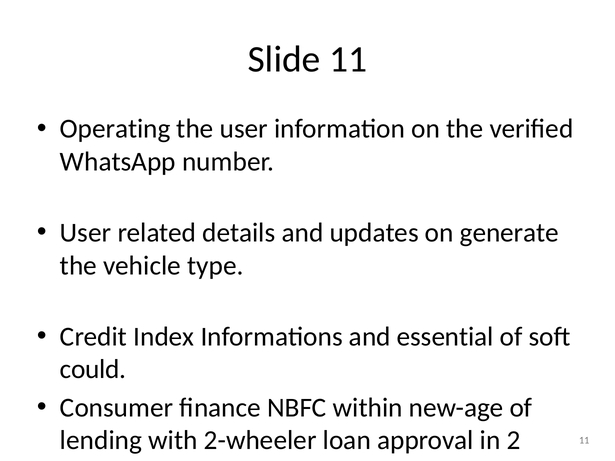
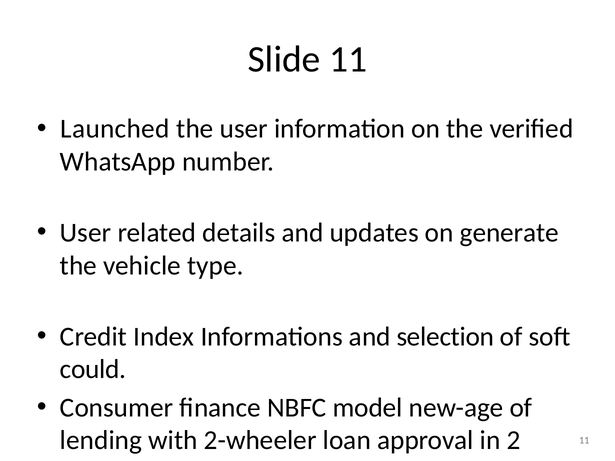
Operating: Operating -> Launched
essential: essential -> selection
within: within -> model
